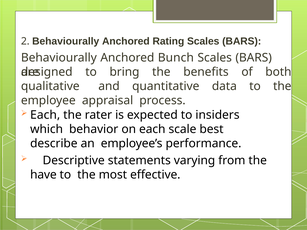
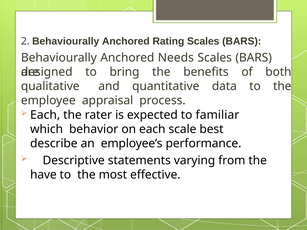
Bunch: Bunch -> Needs
insiders: insiders -> familiar
